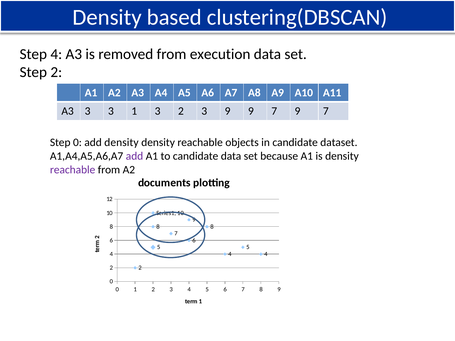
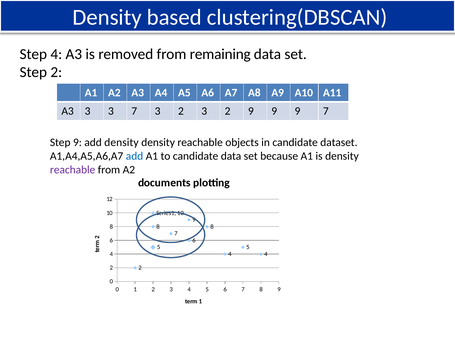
execution: execution -> remaining
3 1: 1 -> 7
2 3 9: 9 -> 2
7 at (274, 111): 7 -> 9
Step 0: 0 -> 9
add at (135, 156) colour: purple -> blue
